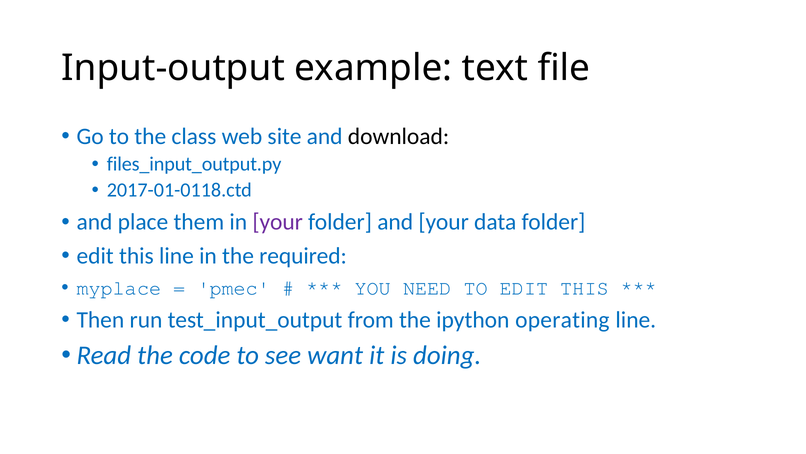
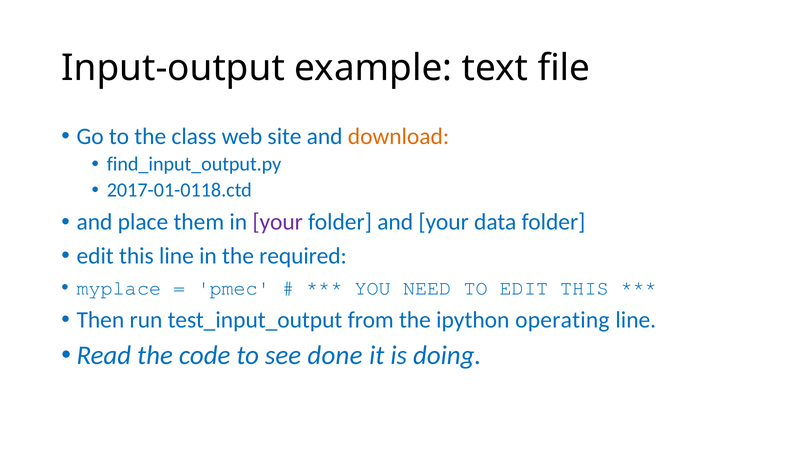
download colour: black -> orange
files_input_output.py: files_input_output.py -> find_input_output.py
want: want -> done
